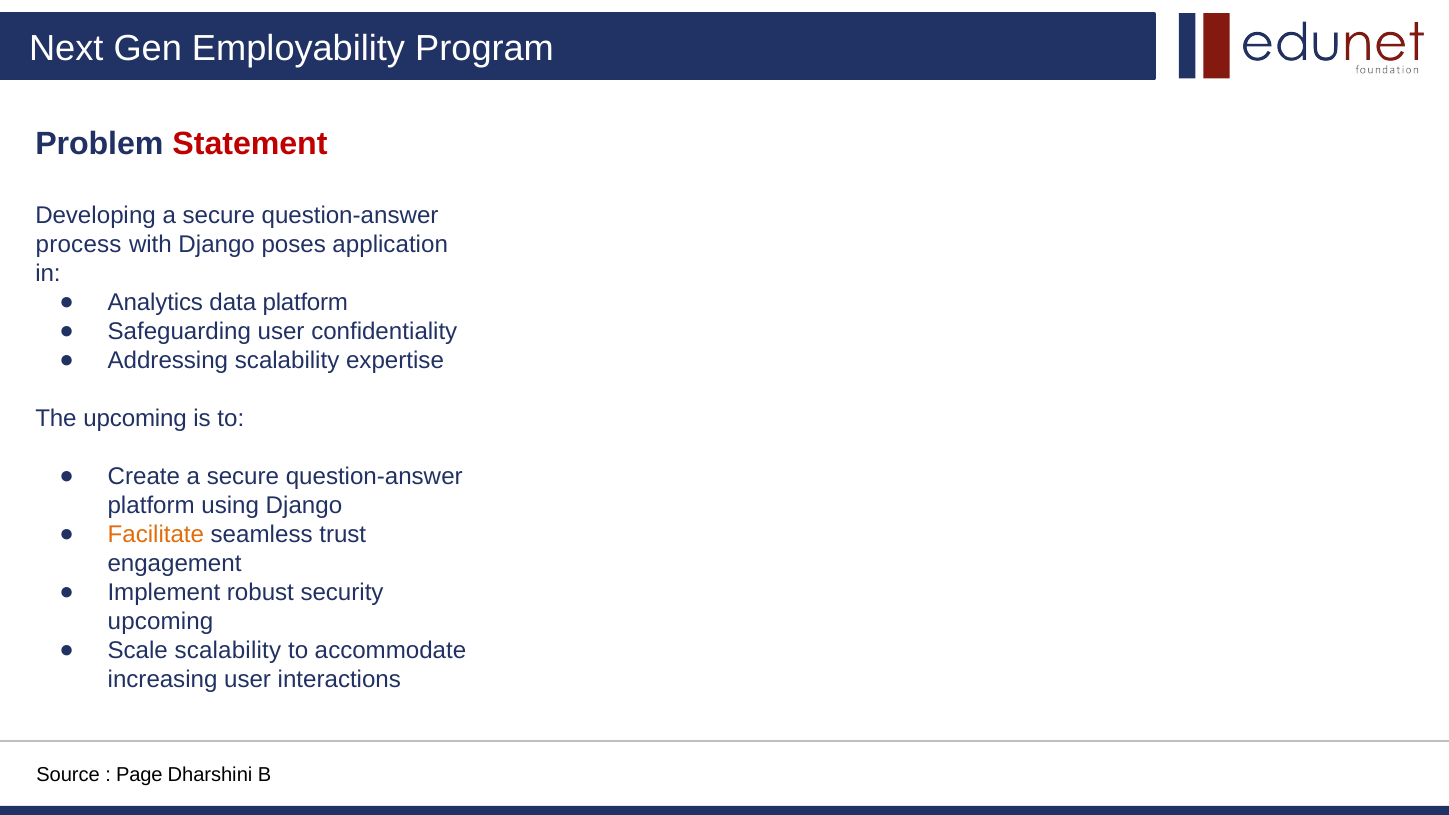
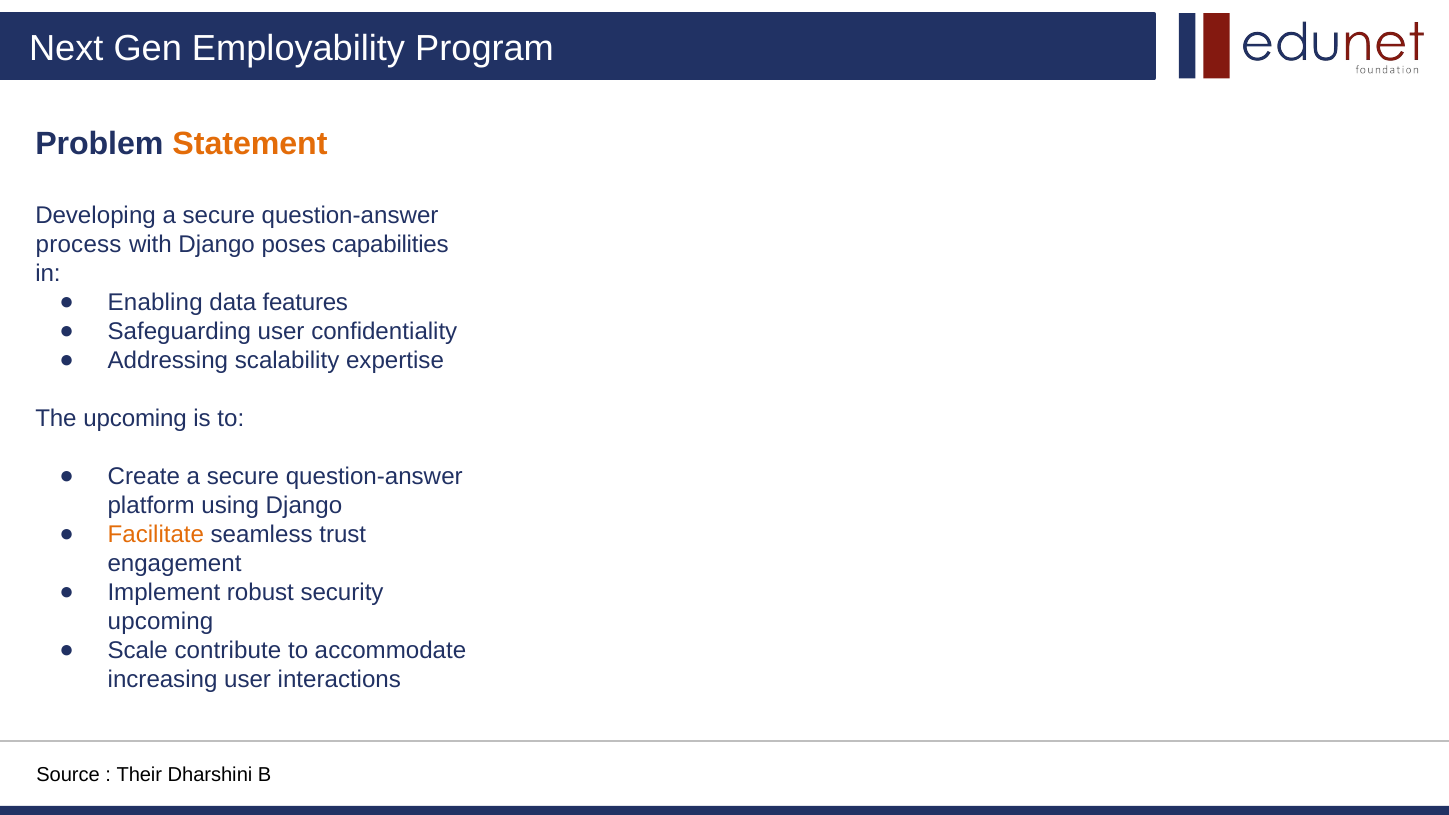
Statement colour: red -> orange
application: application -> capabilities
Analytics: Analytics -> Enabling
data platform: platform -> features
Scale scalability: scalability -> contribute
Page: Page -> Their
